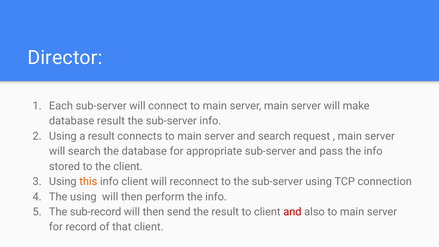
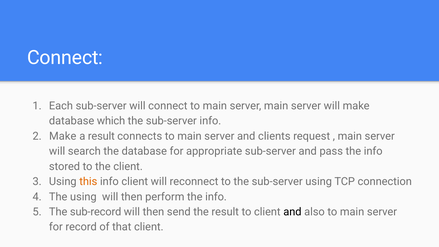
Director at (65, 58): Director -> Connect
database result: result -> which
Using at (63, 136): Using -> Make
and search: search -> clients
and at (292, 212) colour: red -> black
